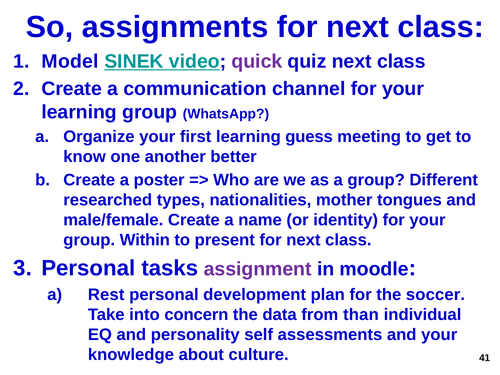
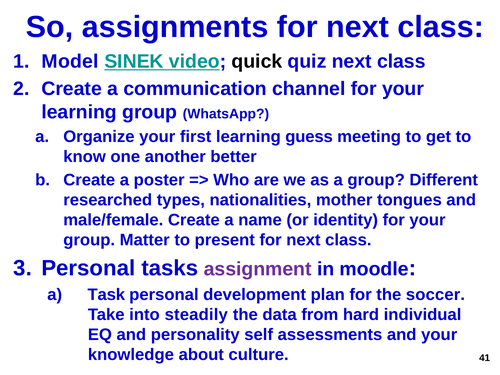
quick colour: purple -> black
Within: Within -> Matter
Rest: Rest -> Task
concern: concern -> steadily
than: than -> hard
